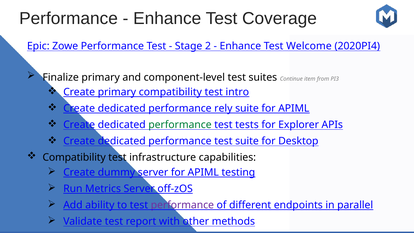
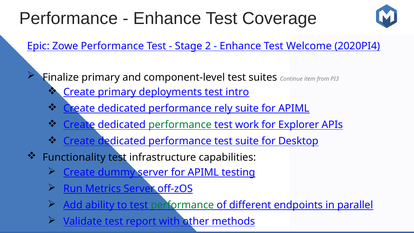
primary compatibility: compatibility -> deployments
tests: tests -> work
Compatibility at (74, 157): Compatibility -> Functionality
performance at (182, 205) colour: purple -> green
